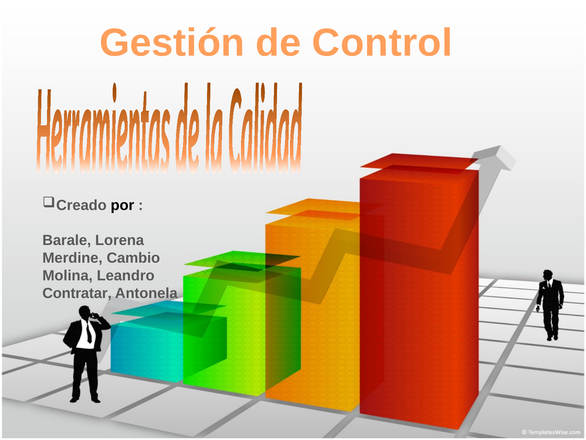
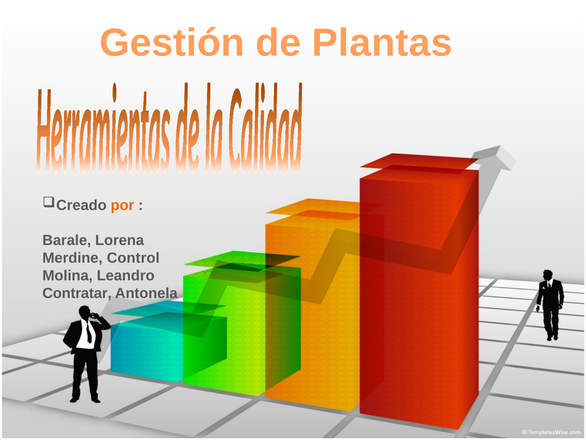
Control: Control -> Plantas
por colour: black -> orange
Cambio: Cambio -> Control
